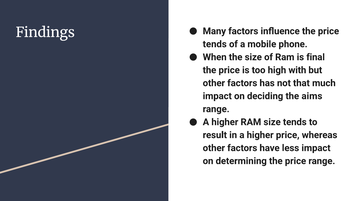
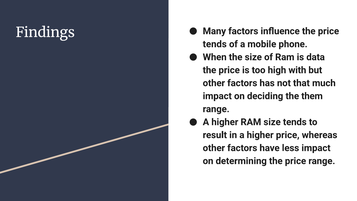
final: final -> data
aims: aims -> them
